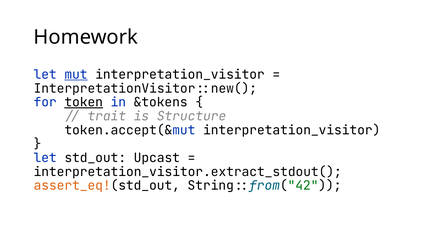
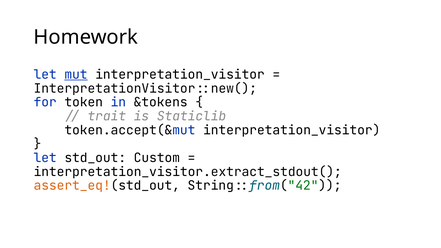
token underline: present -> none
Structure: Structure -> Staticlib
Upcast: Upcast -> Custom
